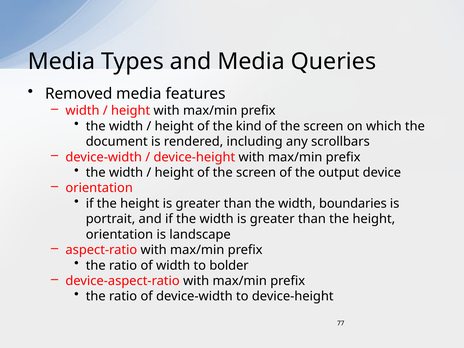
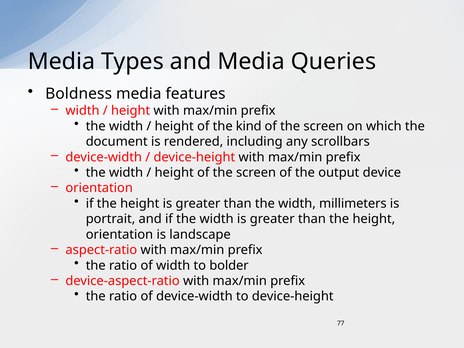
Removed: Removed -> Boldness
boundaries: boundaries -> millimeters
